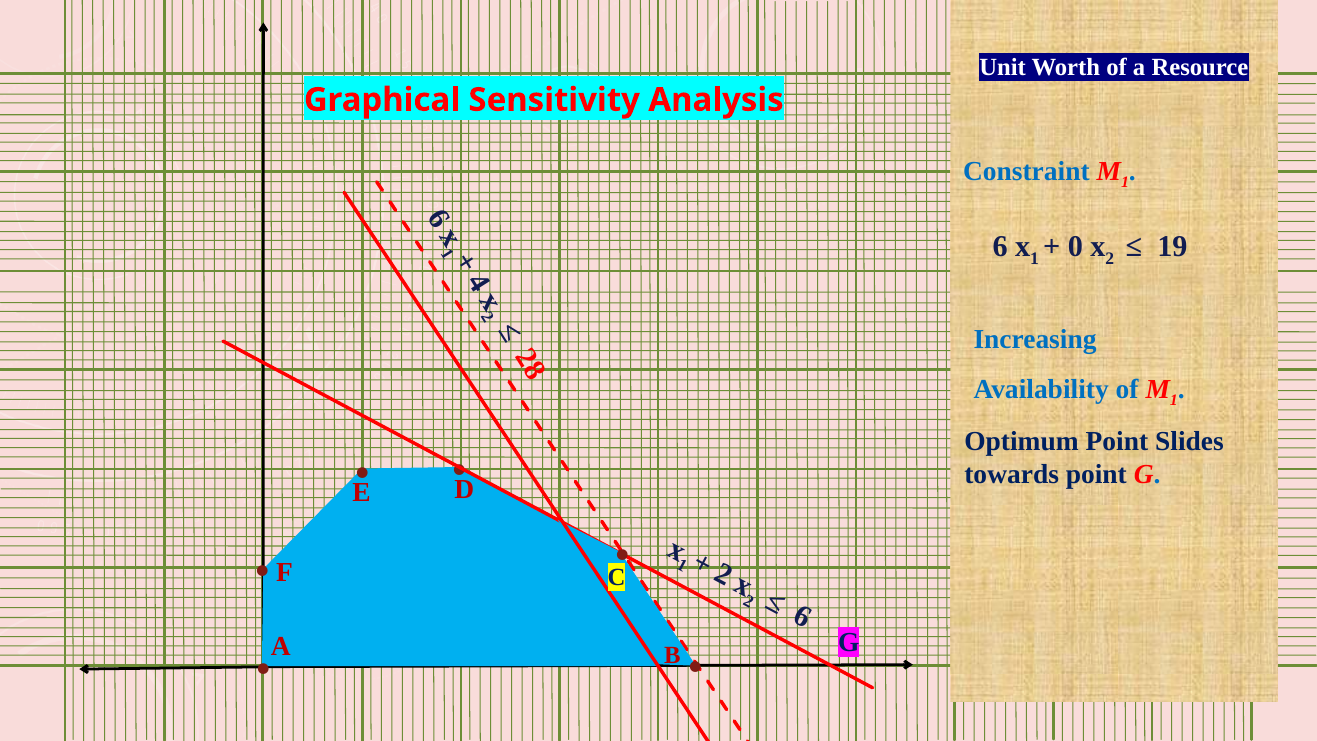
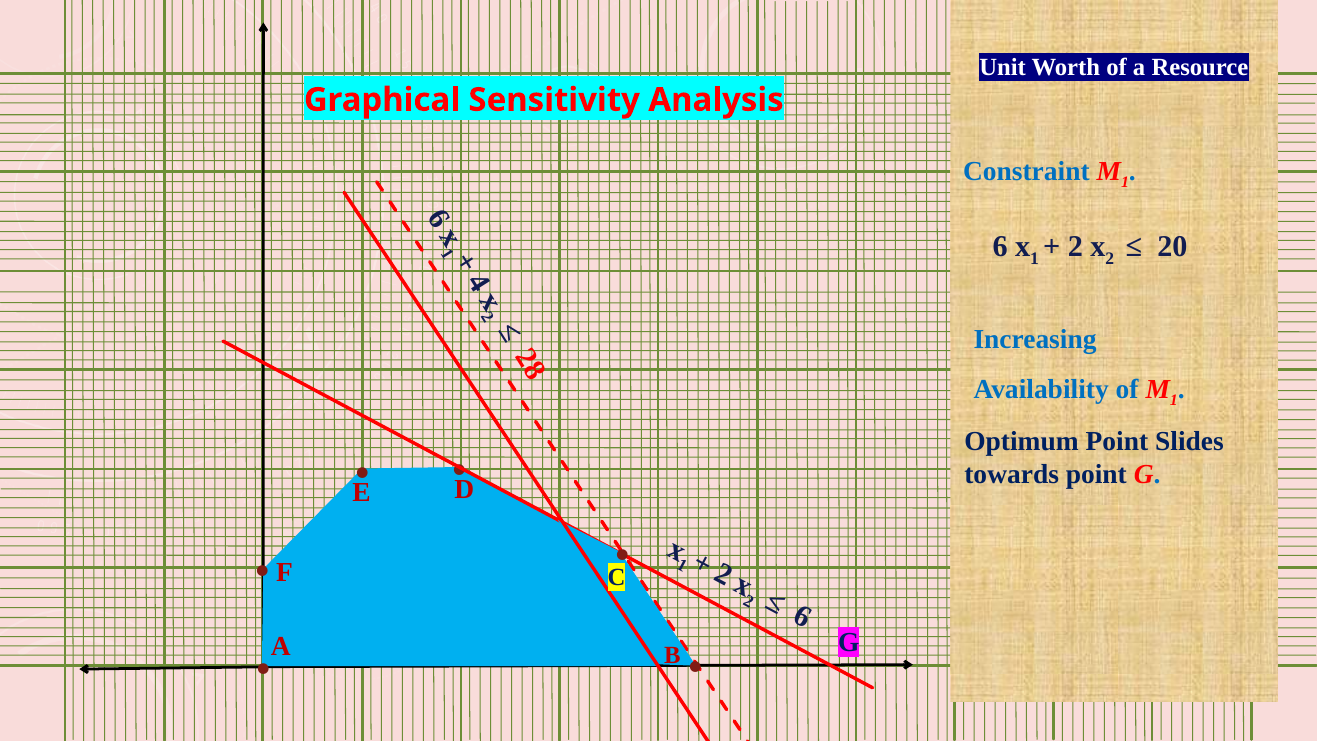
0 at (1075, 247): 0 -> 2
19: 19 -> 20
